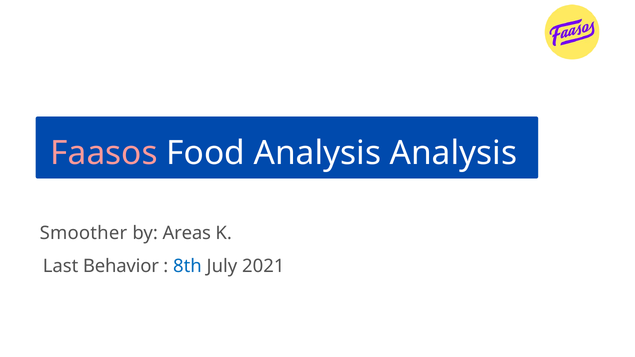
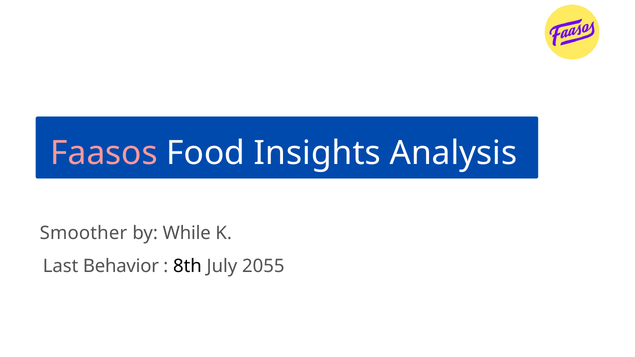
Food Analysis: Analysis -> Insights
Areas: Areas -> While
8th colour: blue -> black
2021: 2021 -> 2055
